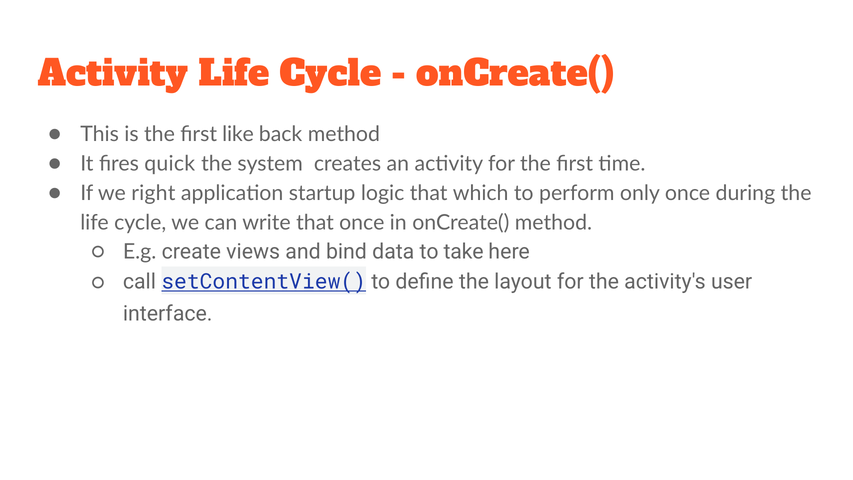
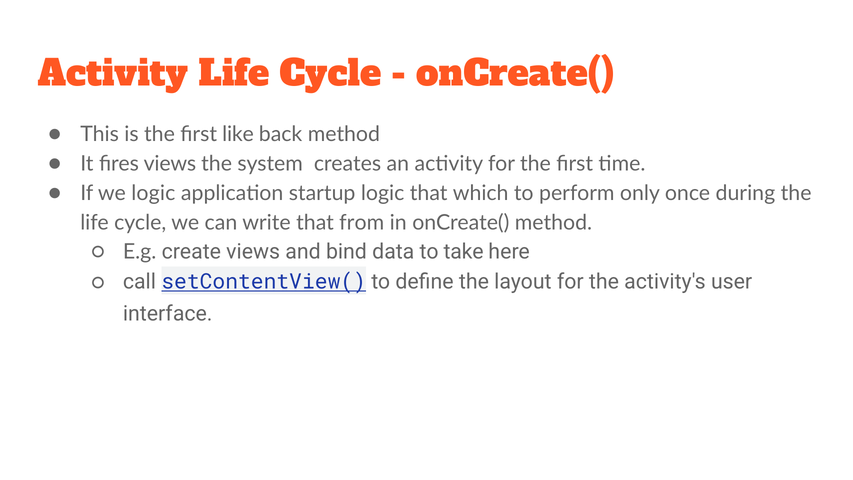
fires quick: quick -> views
we right: right -> logic
that once: once -> from
